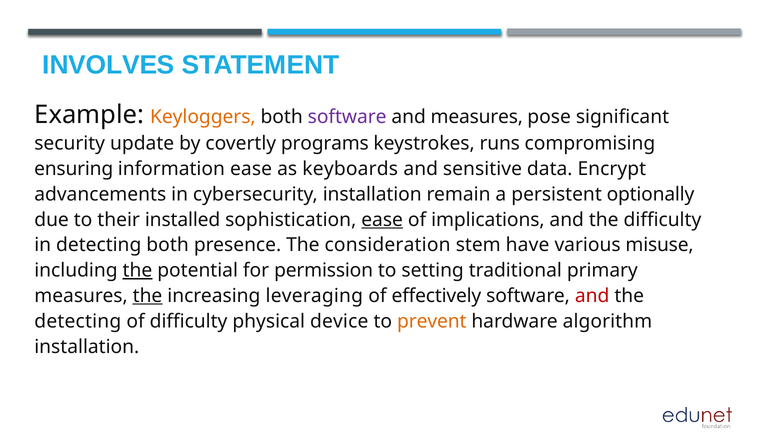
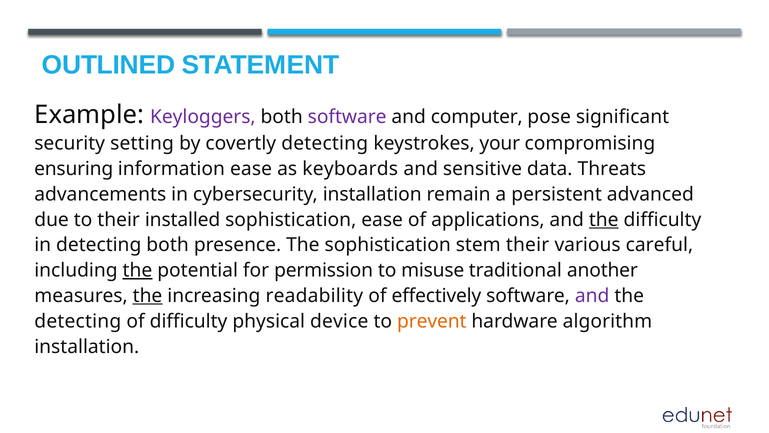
INVOLVES: INVOLVES -> OUTLINED
Keyloggers colour: orange -> purple
and measures: measures -> computer
update: update -> setting
covertly programs: programs -> detecting
runs: runs -> your
Encrypt: Encrypt -> Threats
optionally: optionally -> advanced
ease at (382, 219) underline: present -> none
implications: implications -> applications
the at (604, 219) underline: none -> present
The consideration: consideration -> sophistication
stem have: have -> their
misuse: misuse -> careful
setting: setting -> misuse
primary: primary -> another
leveraging: leveraging -> readability
and at (592, 296) colour: red -> purple
